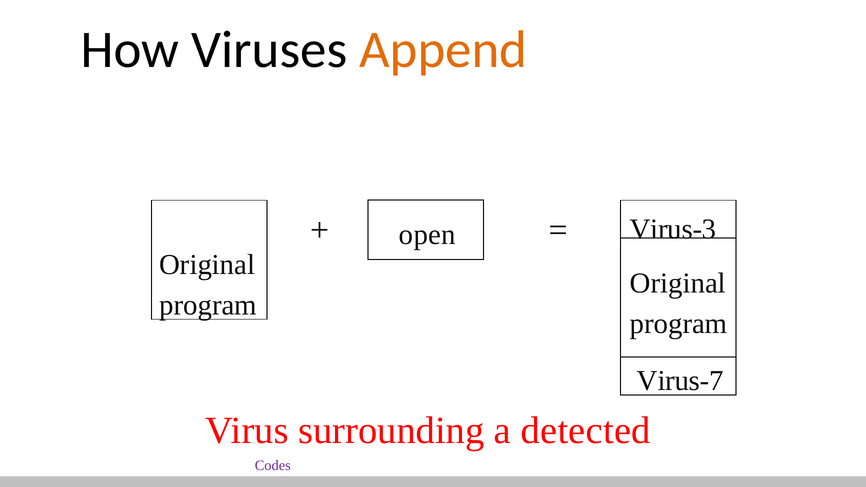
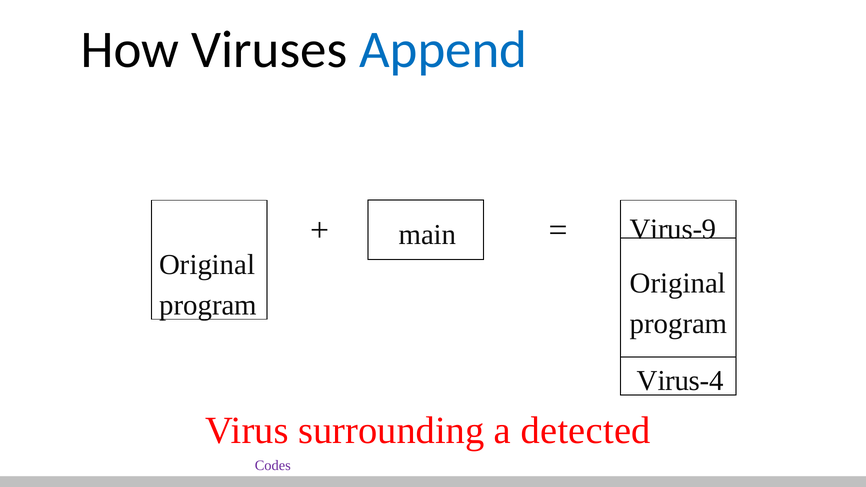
Append colour: orange -> blue
Virus-3: Virus-3 -> Virus-9
open: open -> main
Virus-7: Virus-7 -> Virus-4
